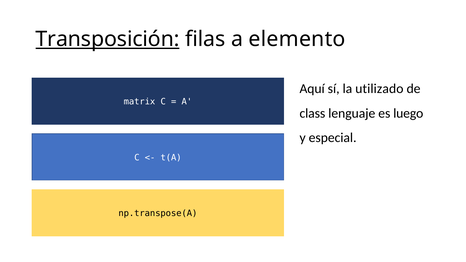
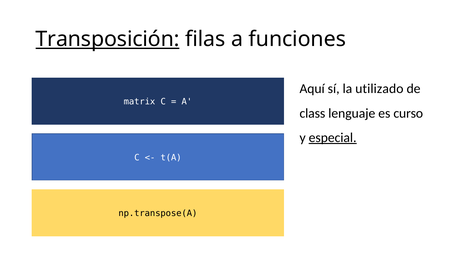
elemento: elemento -> funciones
luego: luego -> curso
especial underline: none -> present
